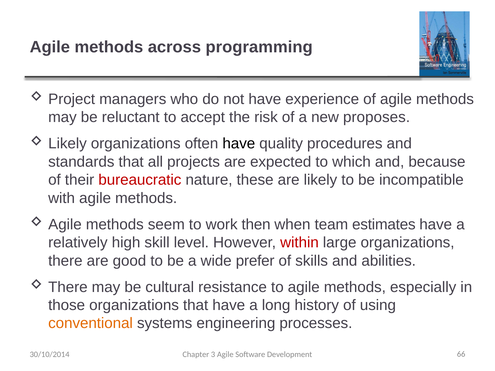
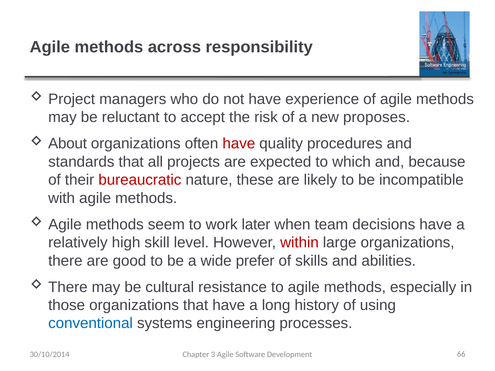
programming: programming -> responsibility
Likely at (67, 144): Likely -> About
have at (239, 144) colour: black -> red
then: then -> later
estimates: estimates -> decisions
conventional colour: orange -> blue
